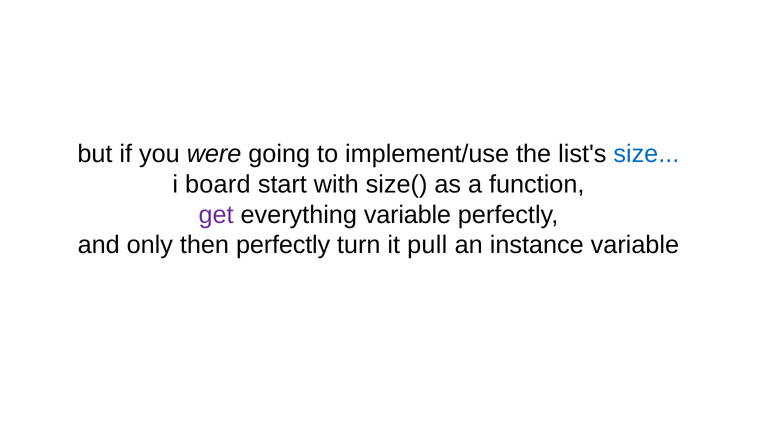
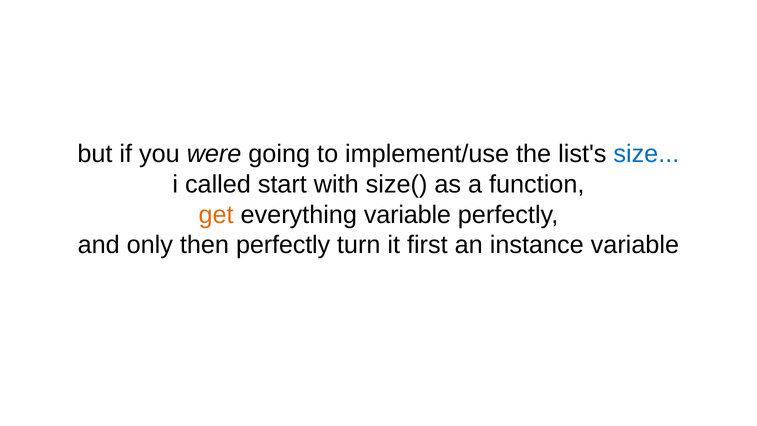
board: board -> called
get colour: purple -> orange
pull: pull -> first
